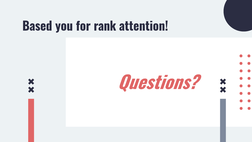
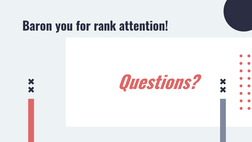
Based: Based -> Baron
